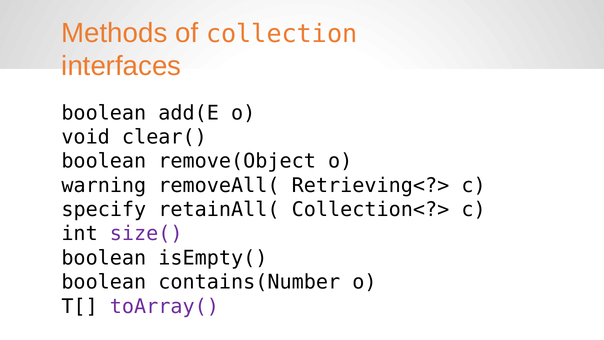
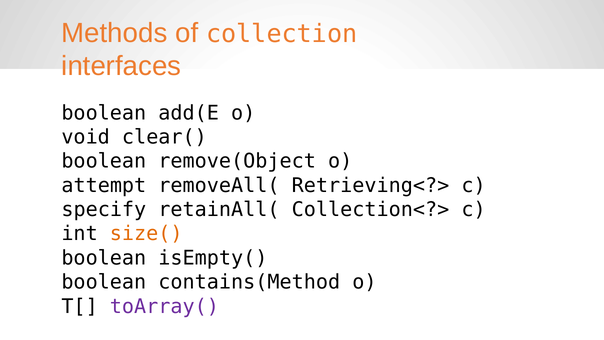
warning: warning -> attempt
size( colour: purple -> orange
contains(Number: contains(Number -> contains(Method
